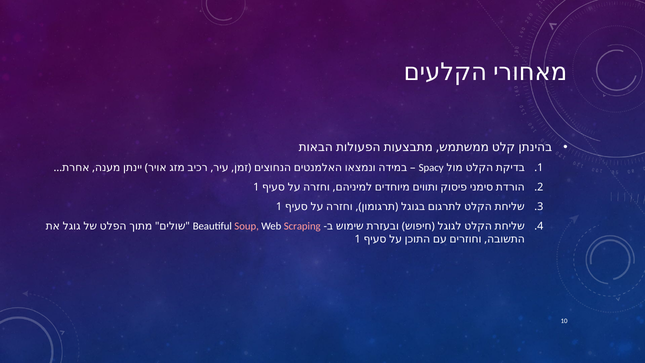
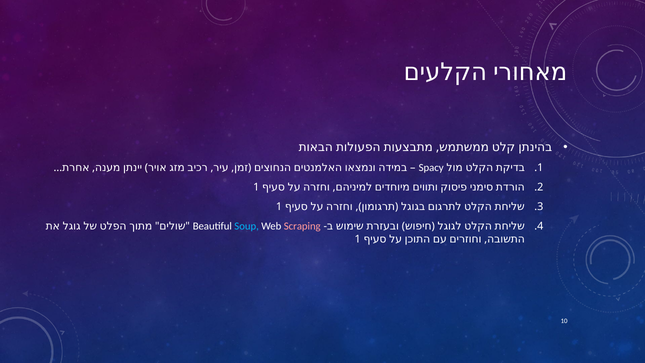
Soup colour: pink -> light blue
